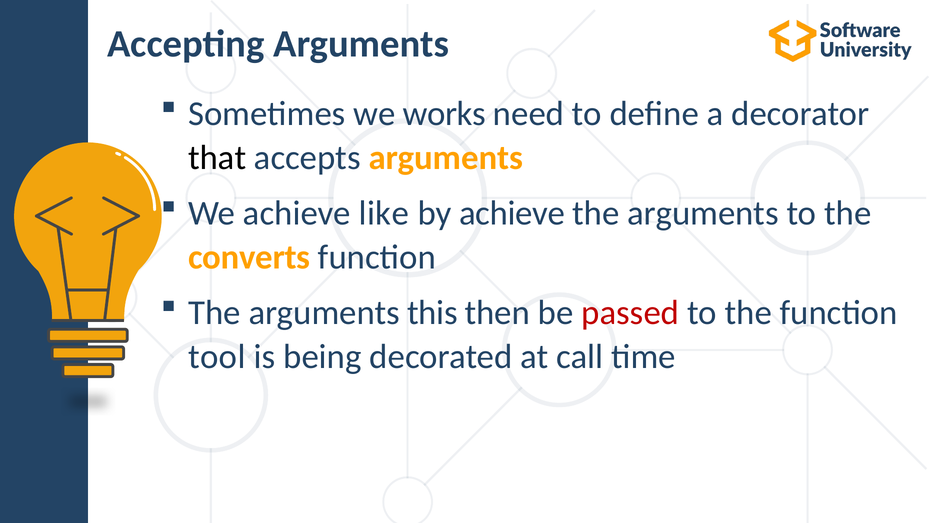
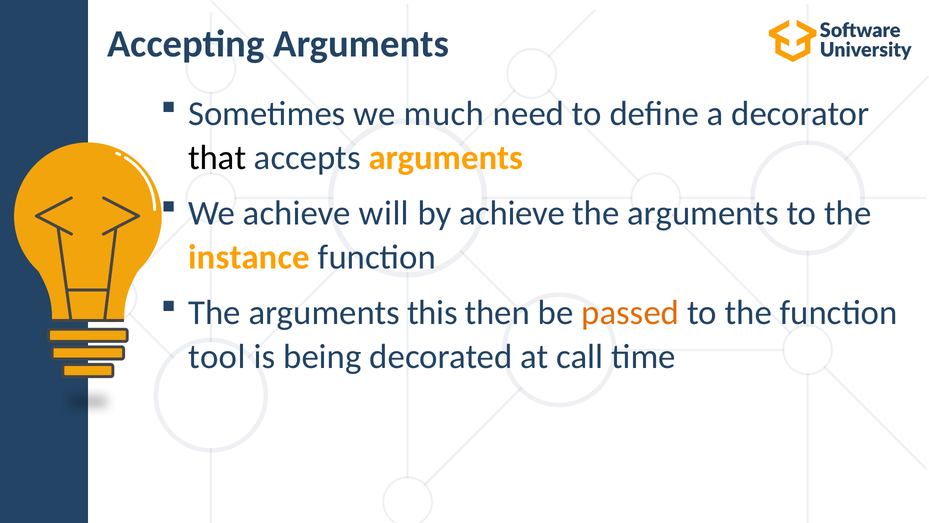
works: works -> much
like: like -> will
converts: converts -> instance
passed colour: red -> orange
